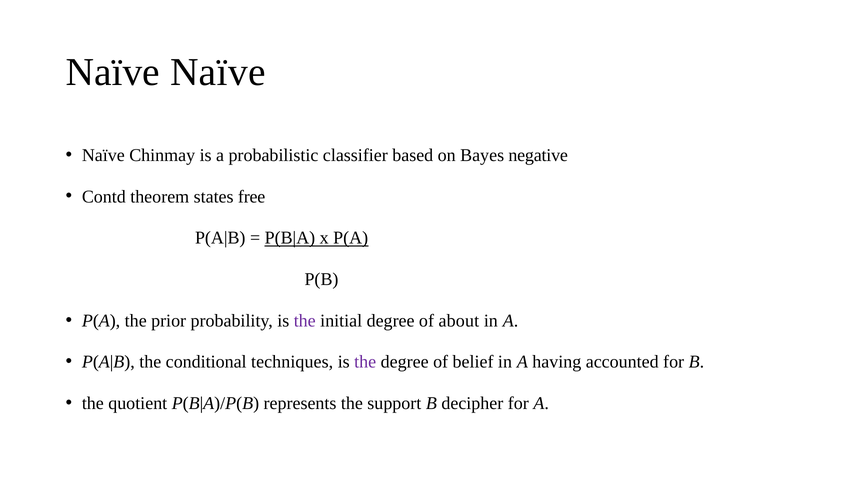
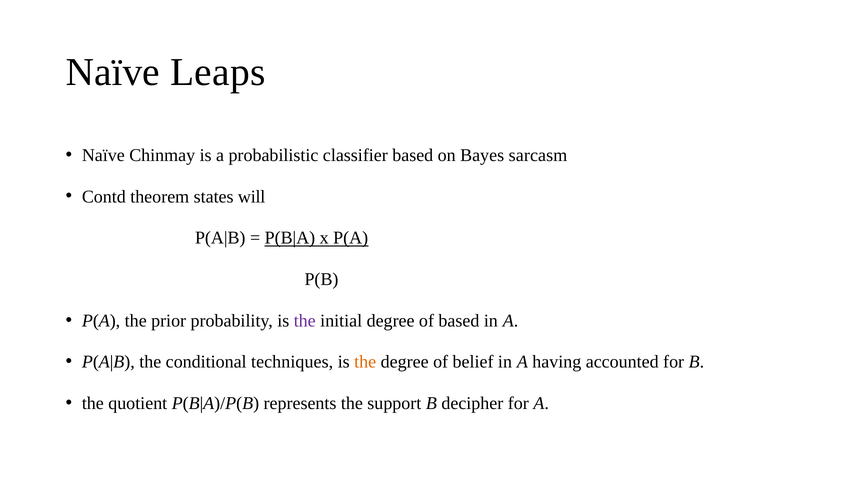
Naïve Naïve: Naïve -> Leaps
negative: negative -> sarcasm
free: free -> will
of about: about -> based
the at (365, 362) colour: purple -> orange
